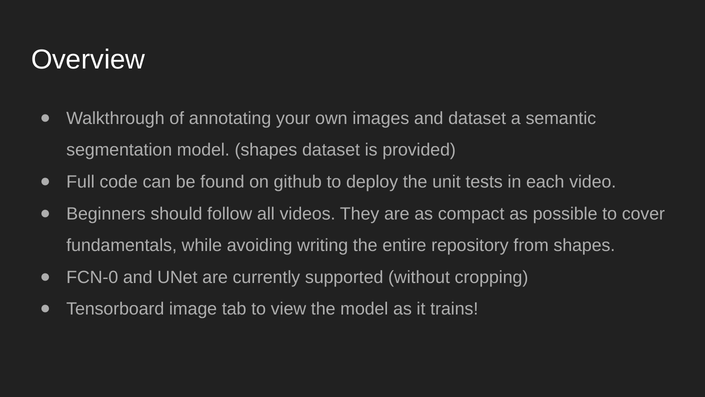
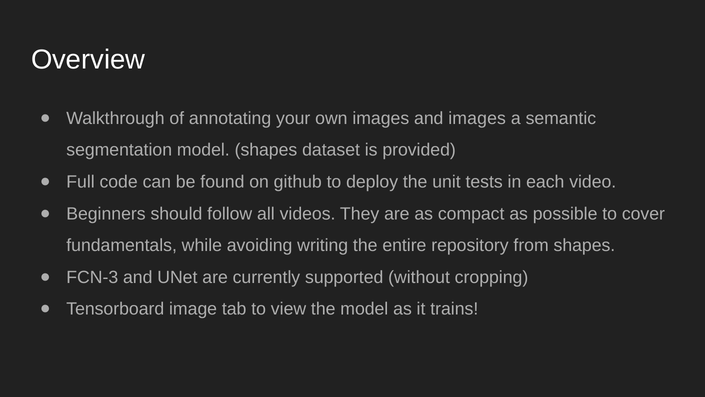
and dataset: dataset -> images
FCN-0: FCN-0 -> FCN-3
